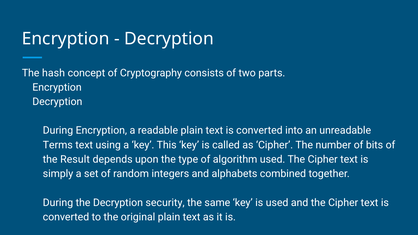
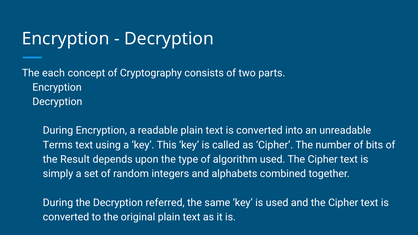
hash: hash -> each
security: security -> referred
